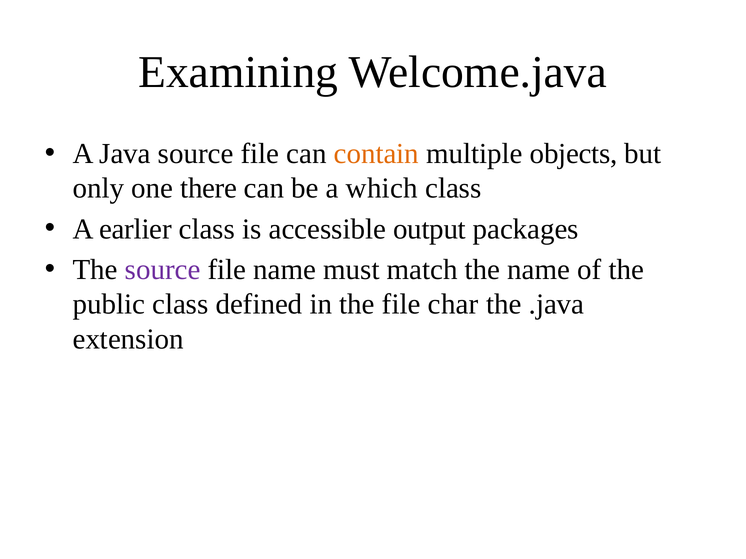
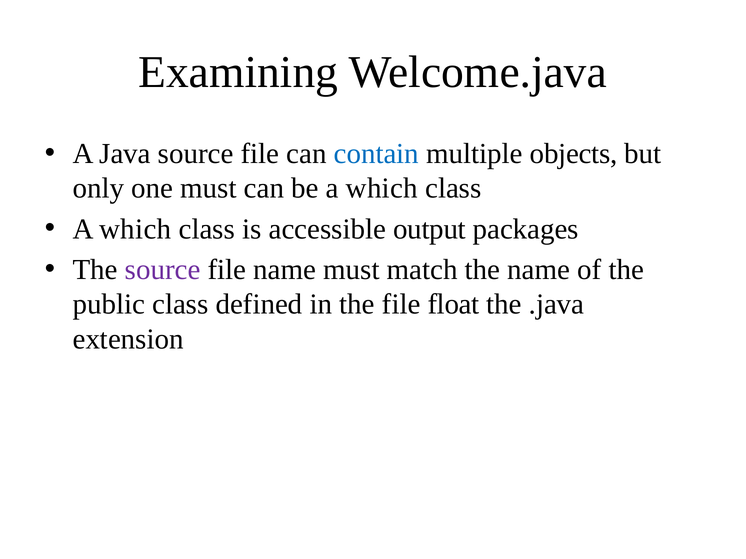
contain colour: orange -> blue
one there: there -> must
earlier at (136, 229): earlier -> which
char: char -> float
